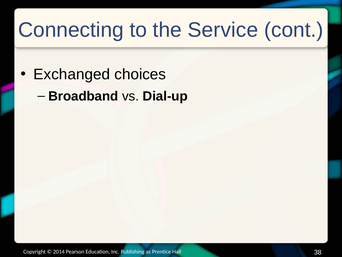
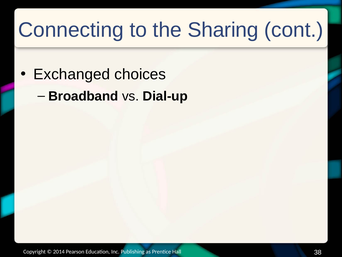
Service: Service -> Sharing
